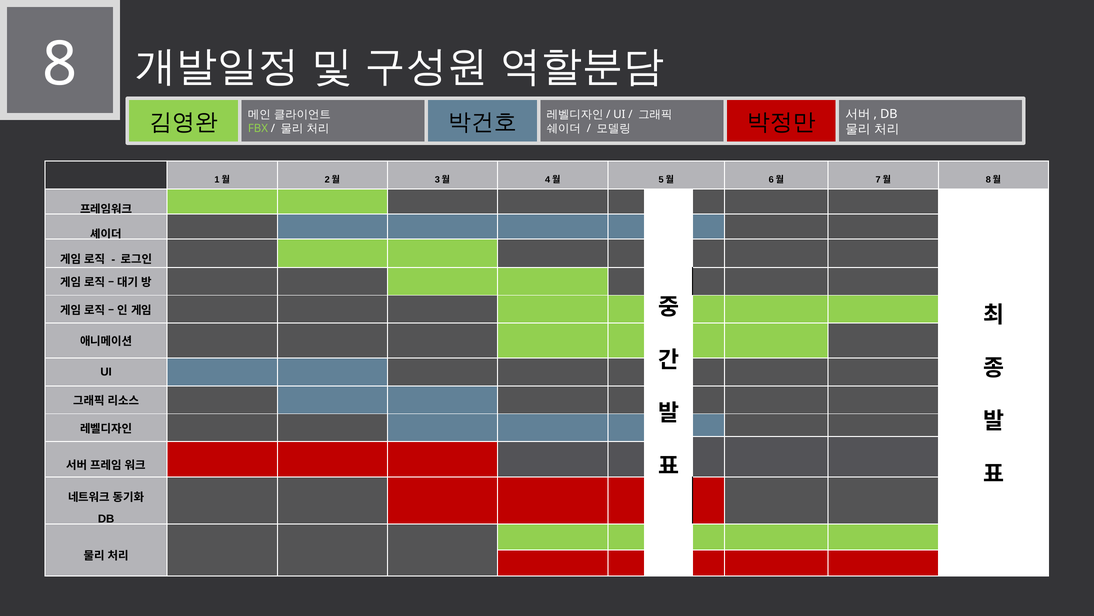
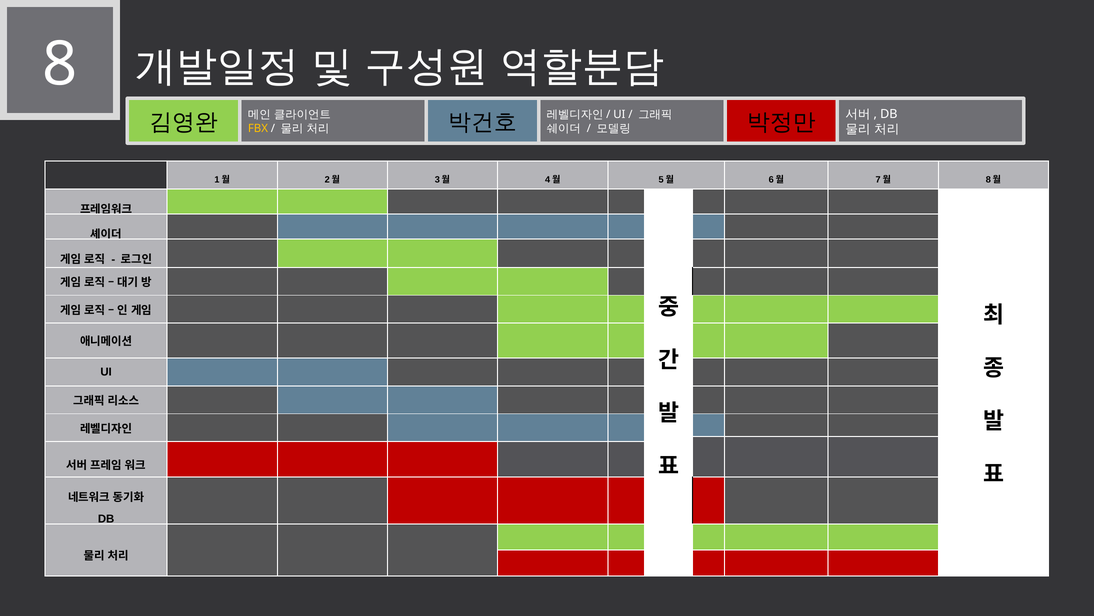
FBX colour: light green -> yellow
